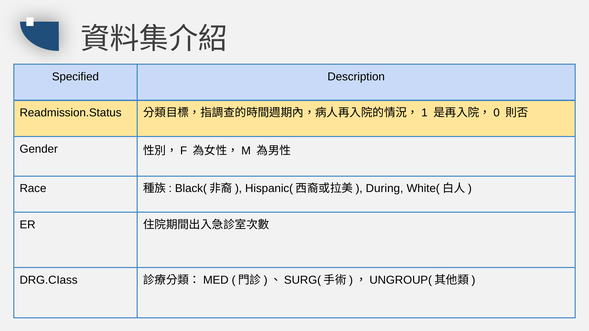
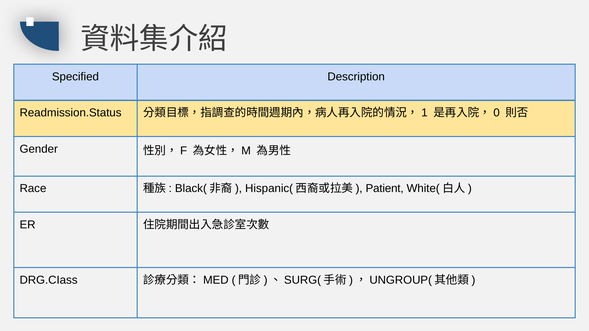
During: During -> Patient
